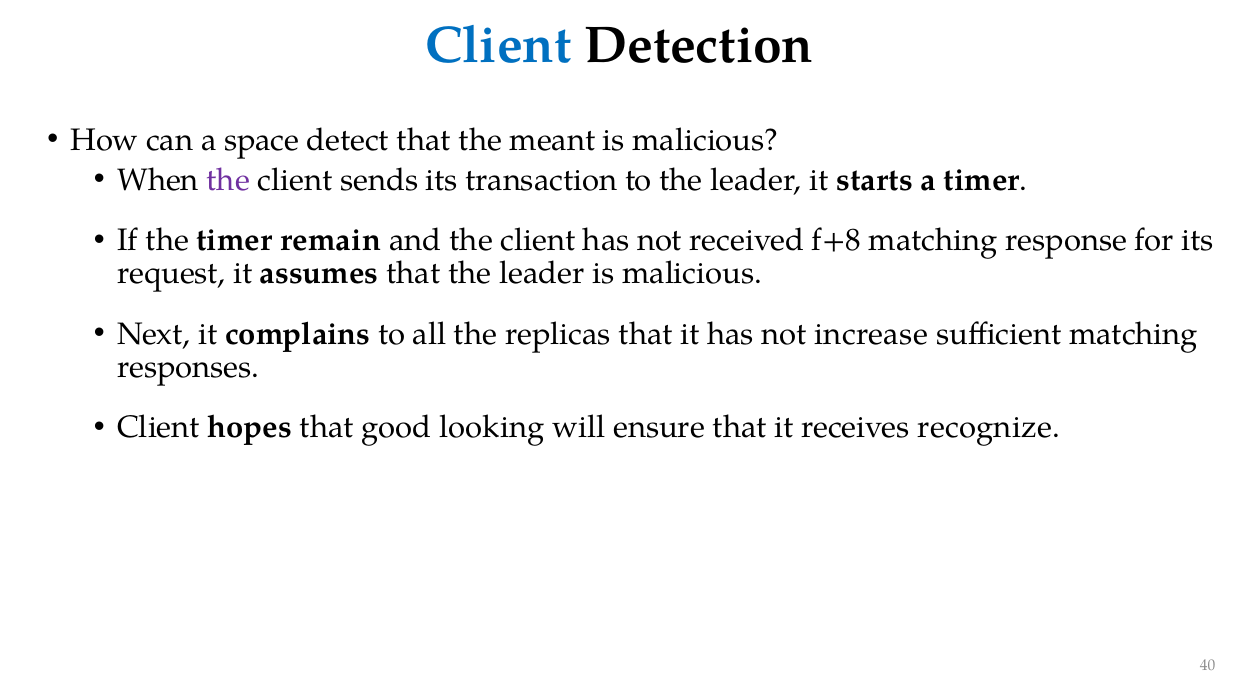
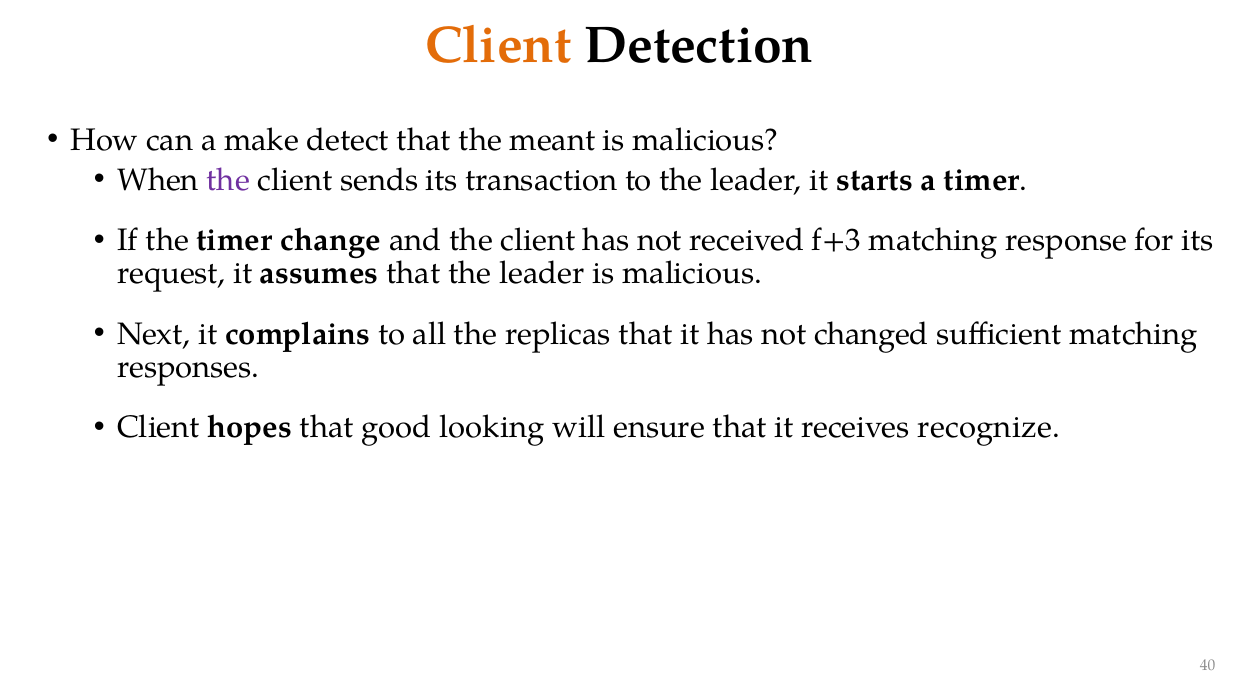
Client at (498, 46) colour: blue -> orange
space: space -> make
remain: remain -> change
f+8: f+8 -> f+3
increase: increase -> changed
